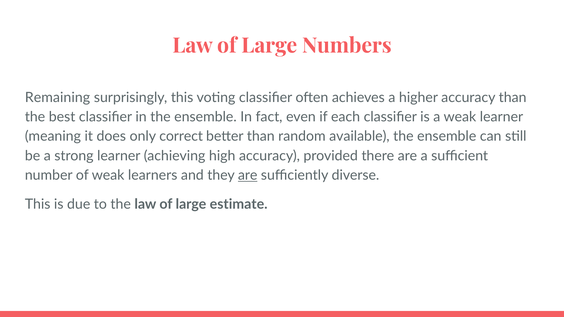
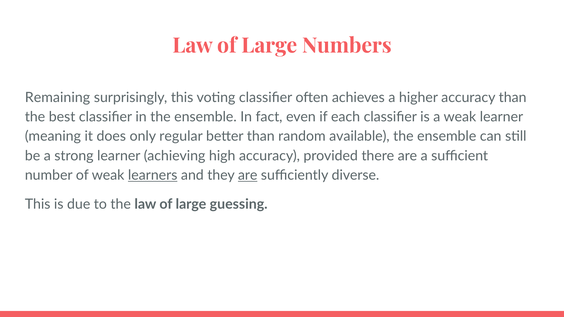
correct: correct -> regular
learners underline: none -> present
estimate: estimate -> guessing
